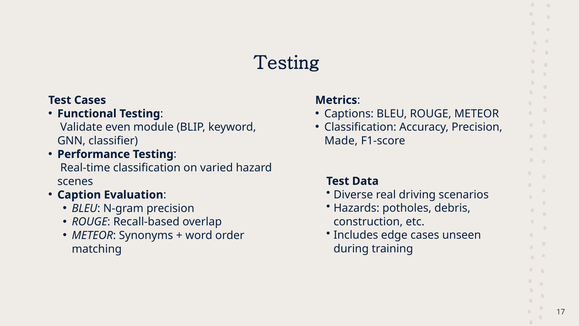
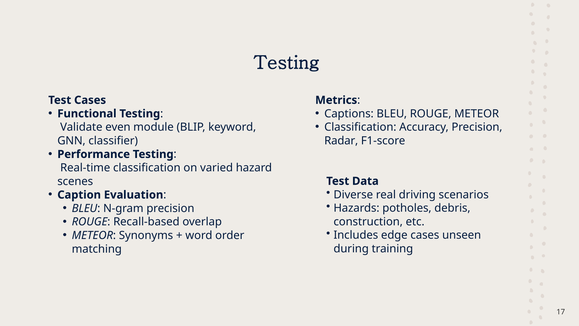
Made: Made -> Radar
